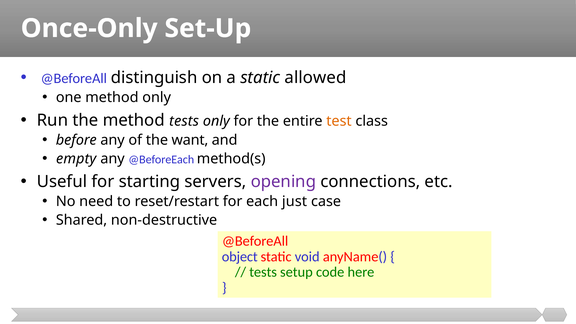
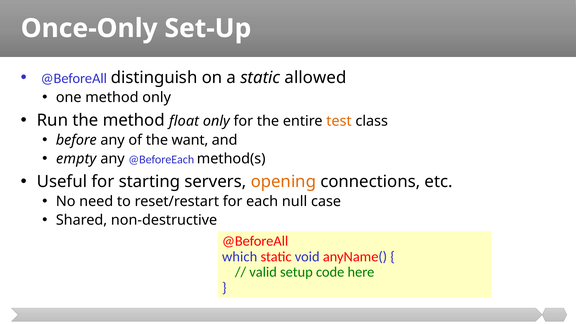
method tests: tests -> float
opening colour: purple -> orange
just: just -> null
object: object -> which
tests at (263, 272): tests -> valid
